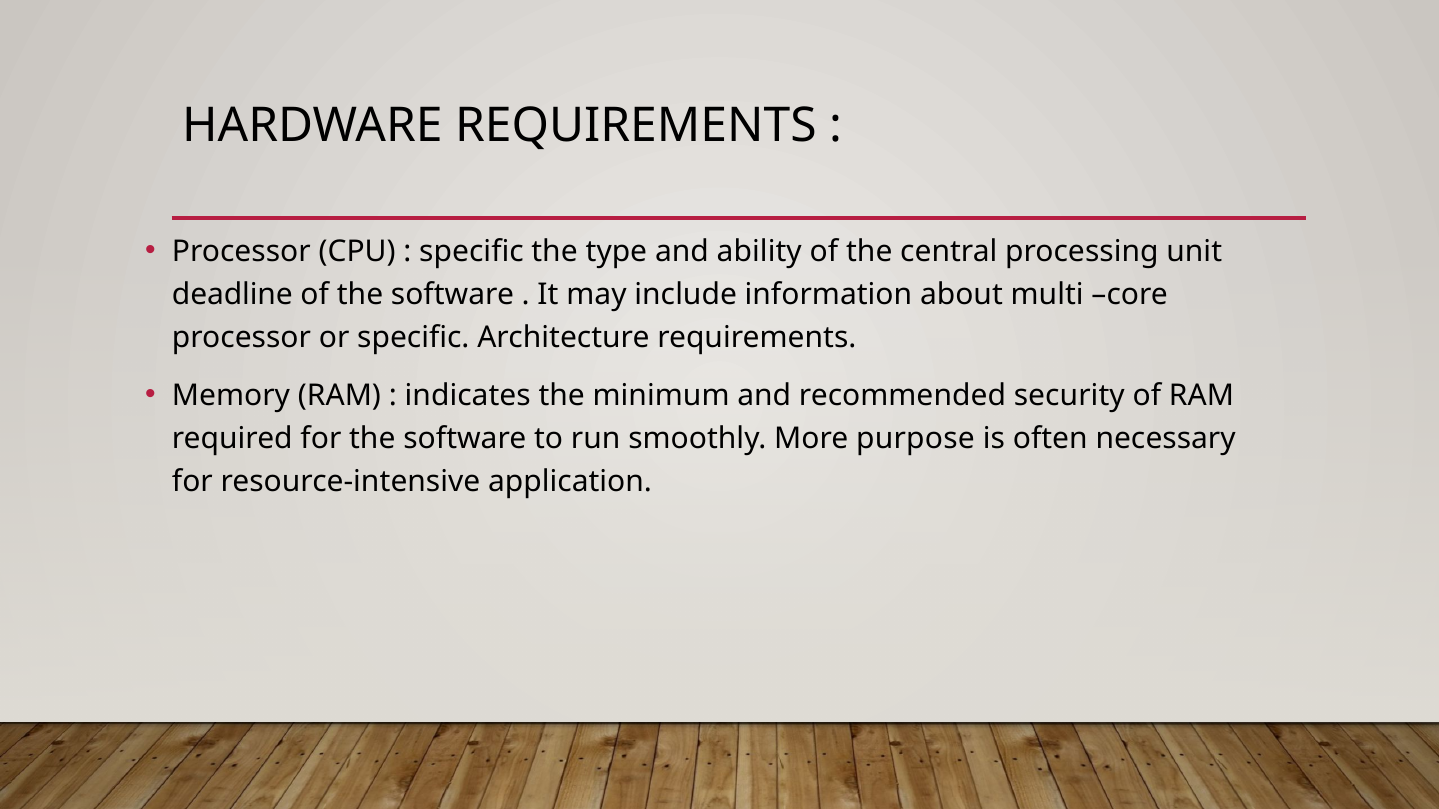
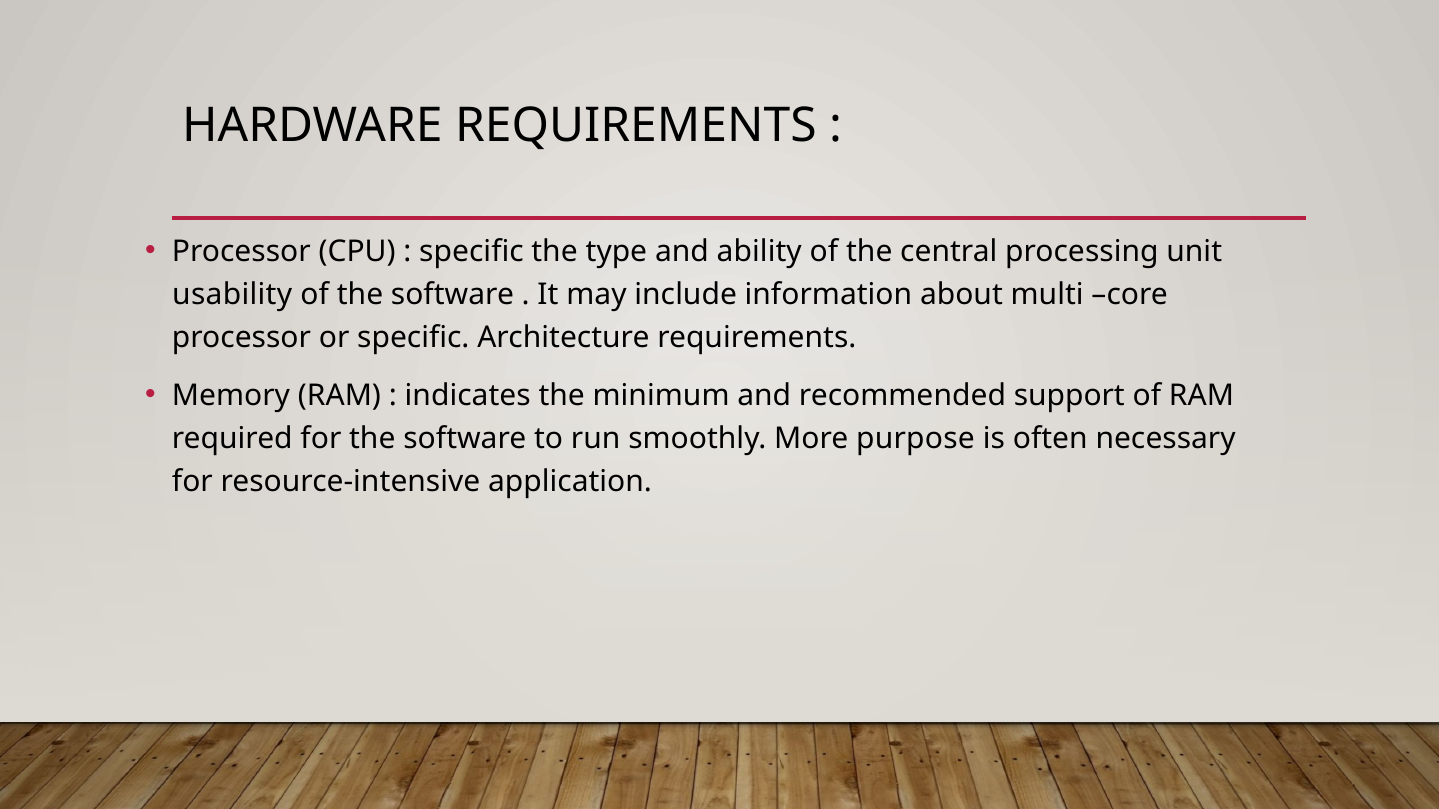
deadline: deadline -> usability
security: security -> support
